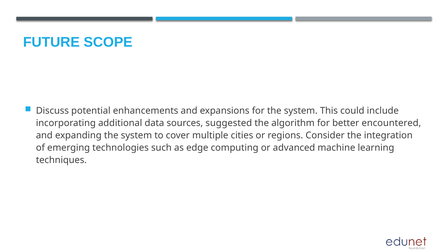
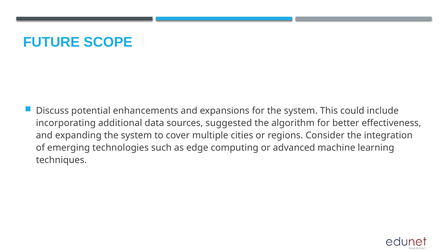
encountered: encountered -> effectiveness
